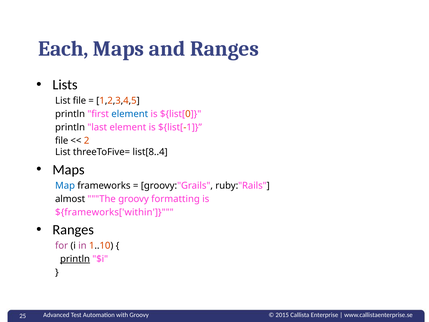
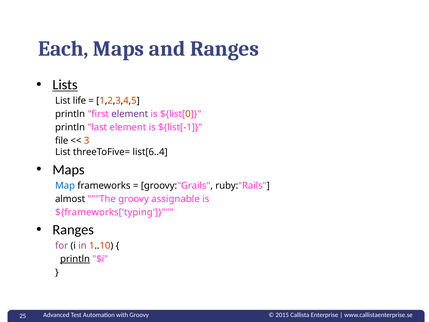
Lists underline: none -> present
List file: file -> life
element at (130, 114) colour: blue -> purple
2: 2 -> 3
list[8..4: list[8..4 -> list[6..4
formatting: formatting -> assignable
${frameworks['within: ${frameworks['within -> ${frameworks['typing
